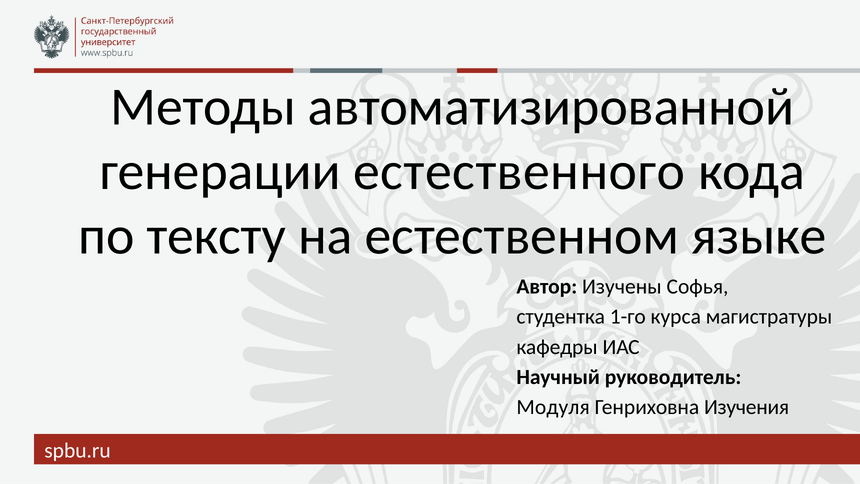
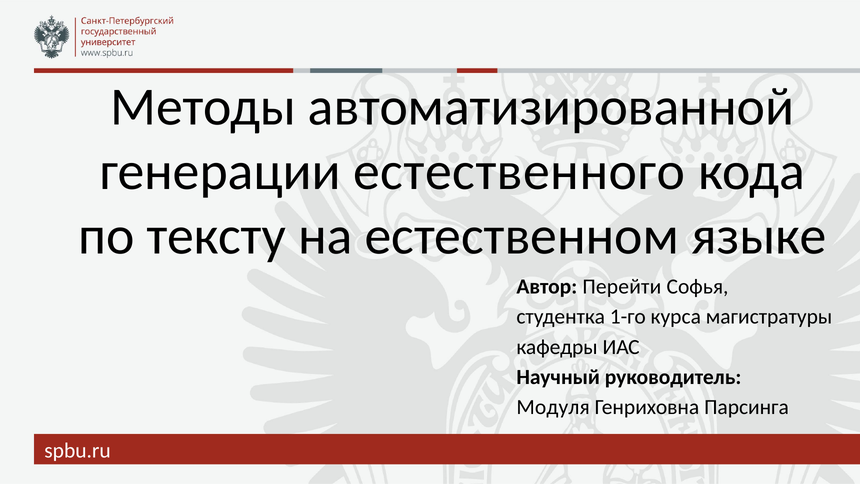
Изучены: Изучены -> Перейти
Изучения: Изучения -> Парсинга
